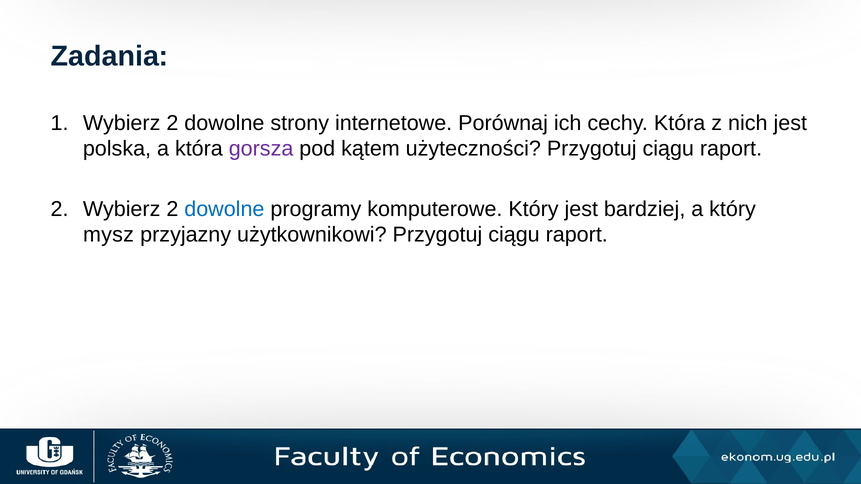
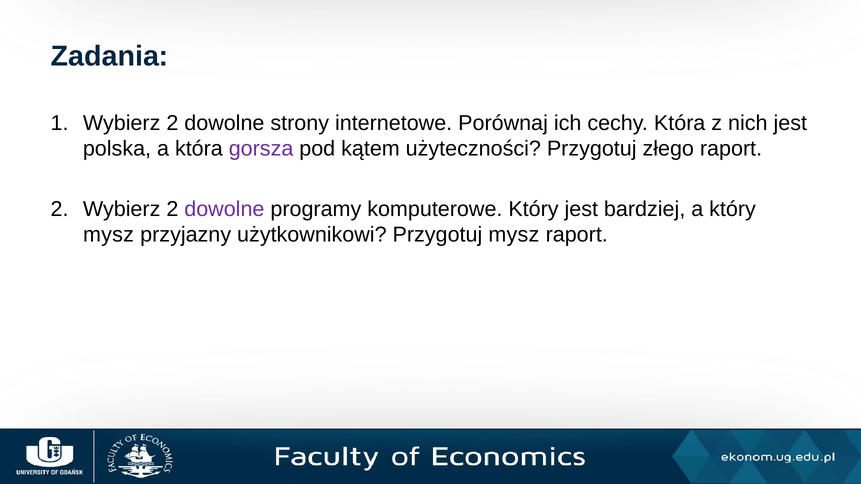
użyteczności Przygotuj ciągu: ciągu -> złego
dowolne at (224, 209) colour: blue -> purple
użytkownikowi Przygotuj ciągu: ciągu -> mysz
